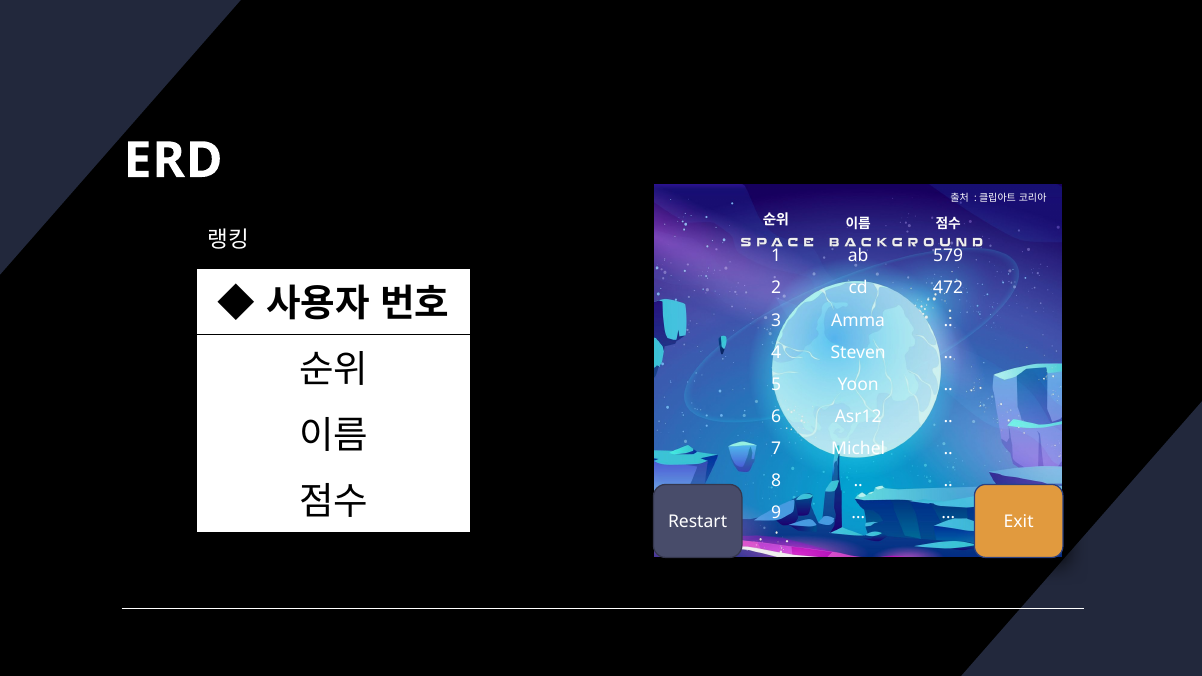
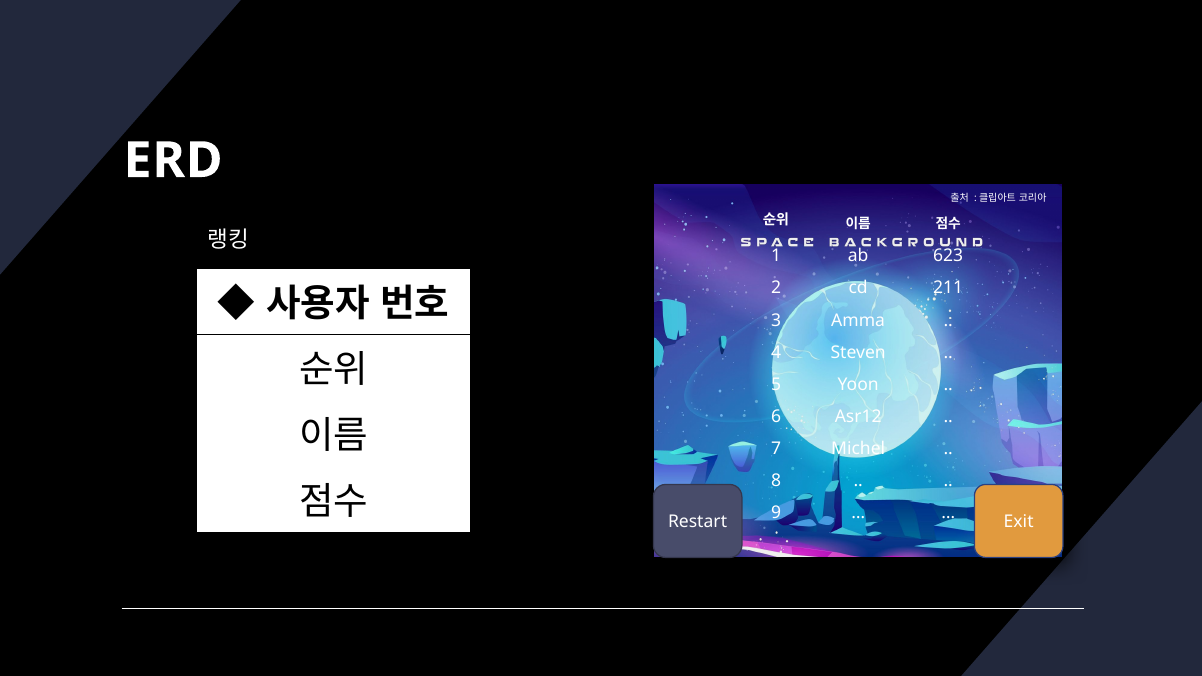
579: 579 -> 623
472: 472 -> 211
